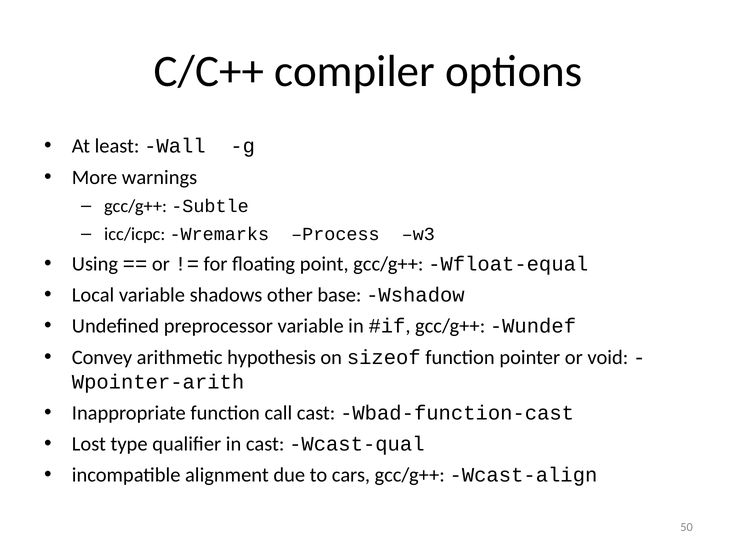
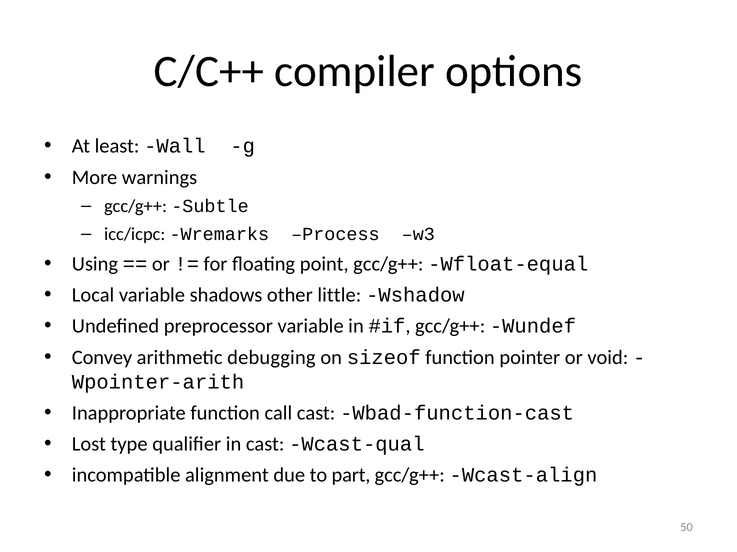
base: base -> little
hypothesis: hypothesis -> debugging
cars: cars -> part
